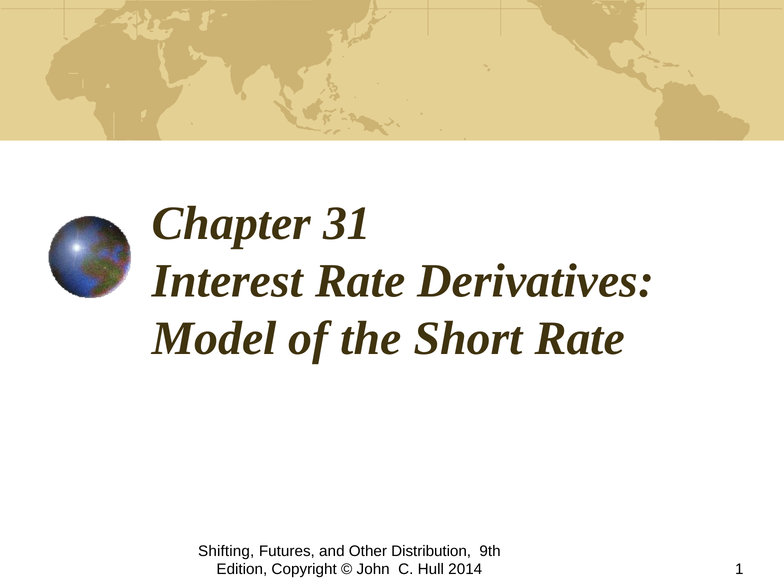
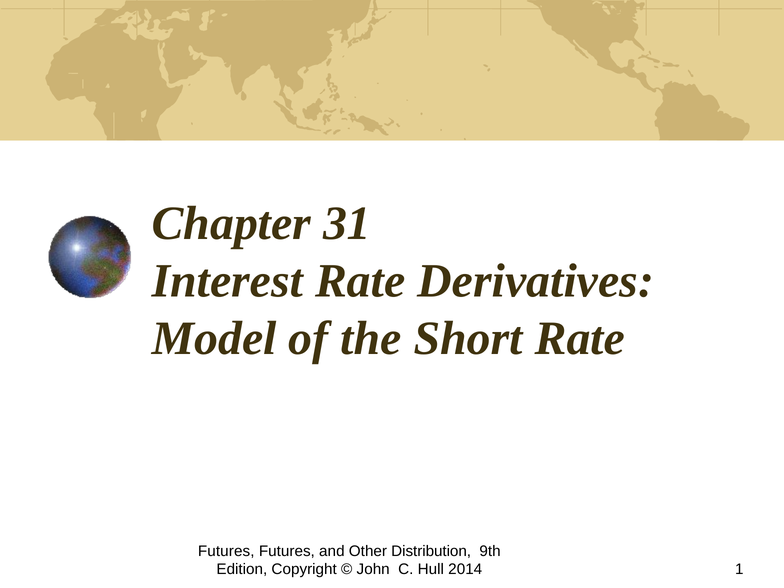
Shifting at (226, 551): Shifting -> Futures
